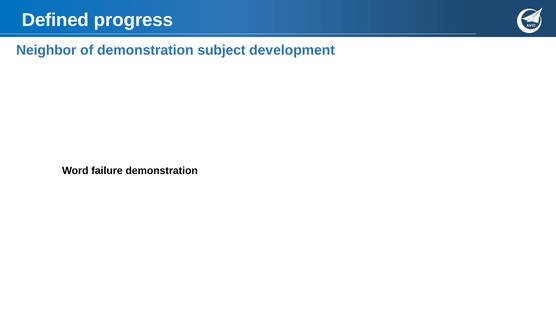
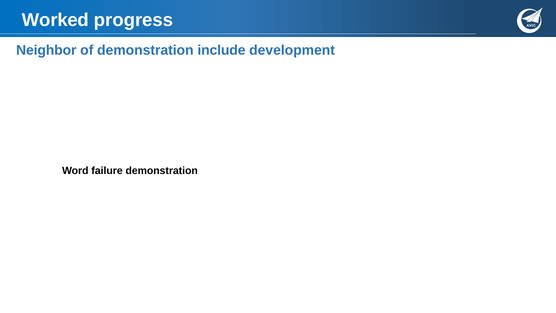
Defined: Defined -> Worked
subject: subject -> include
